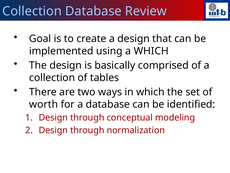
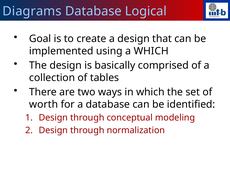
Collection at (32, 11): Collection -> Diagrams
Review: Review -> Logical
